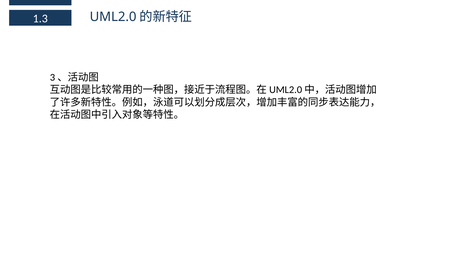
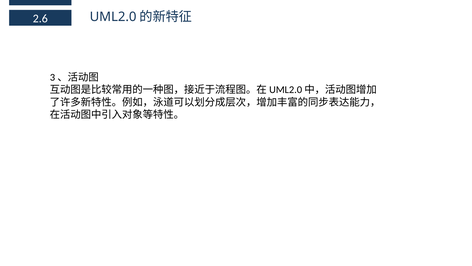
1.3: 1.3 -> 2.6
